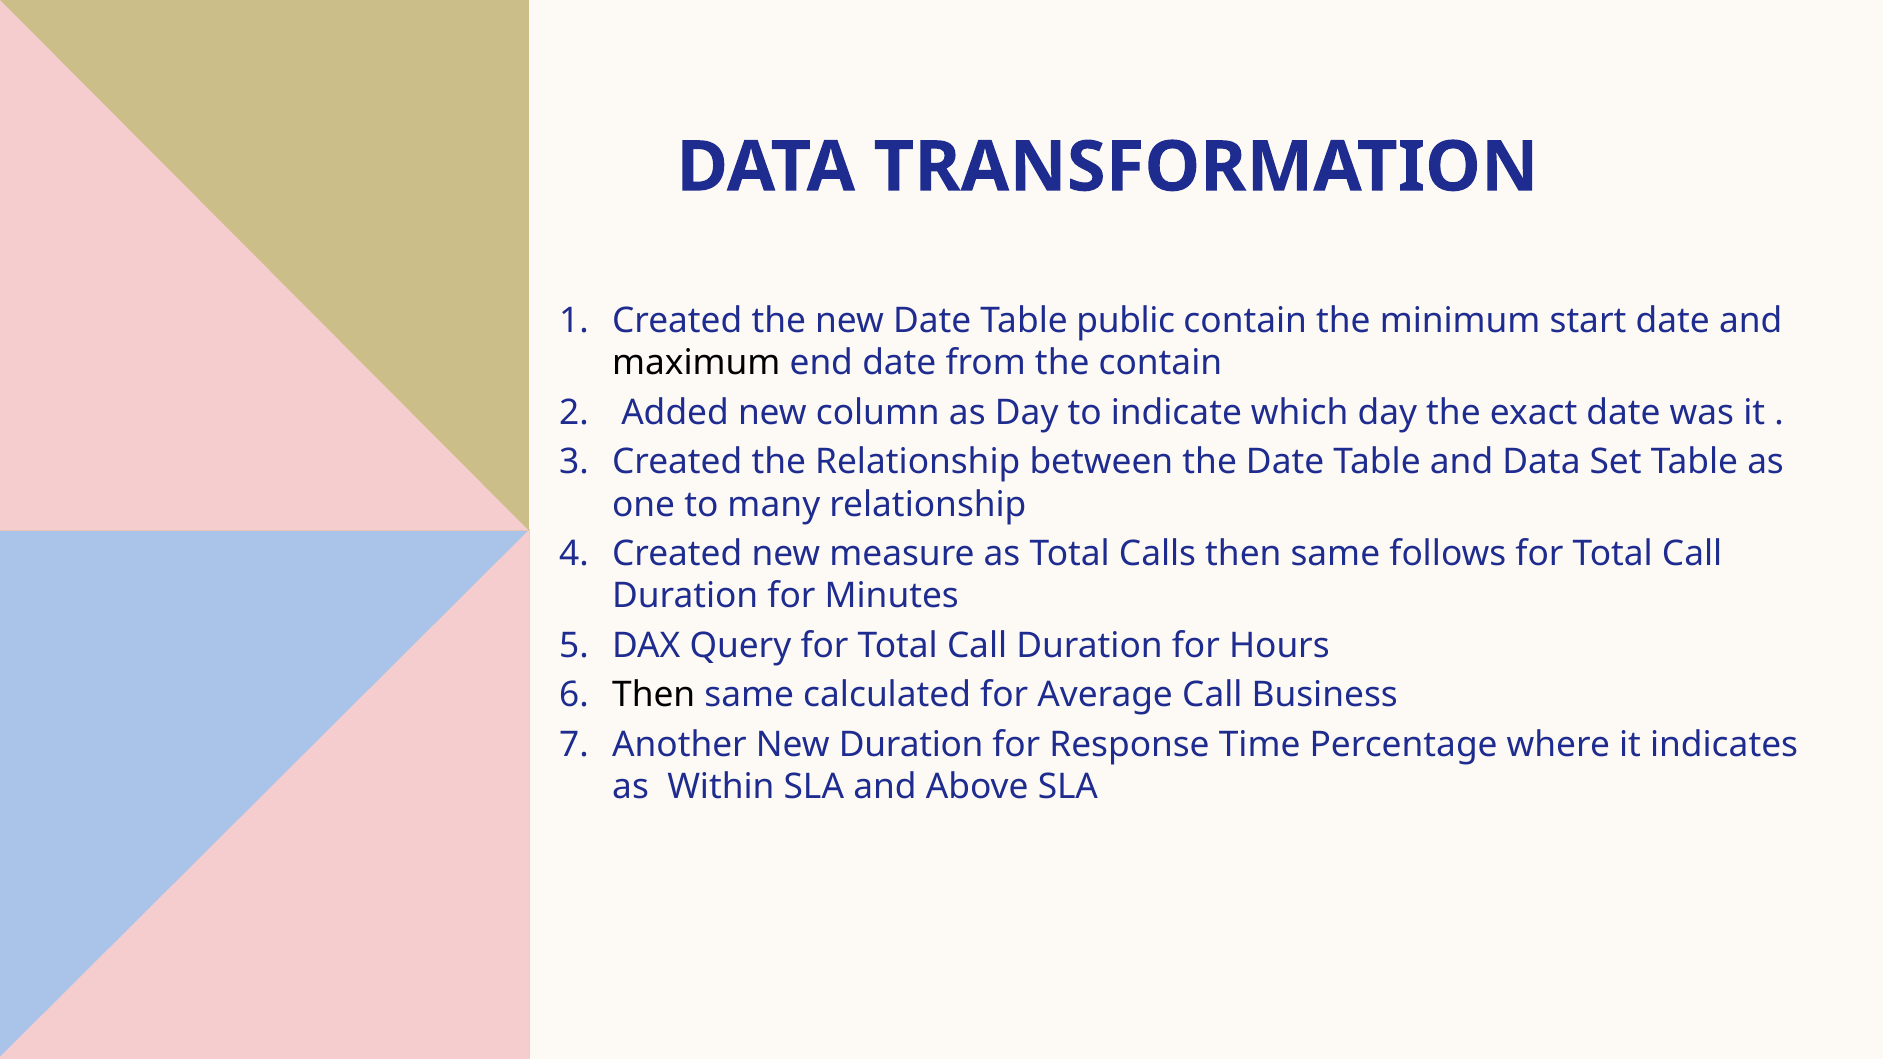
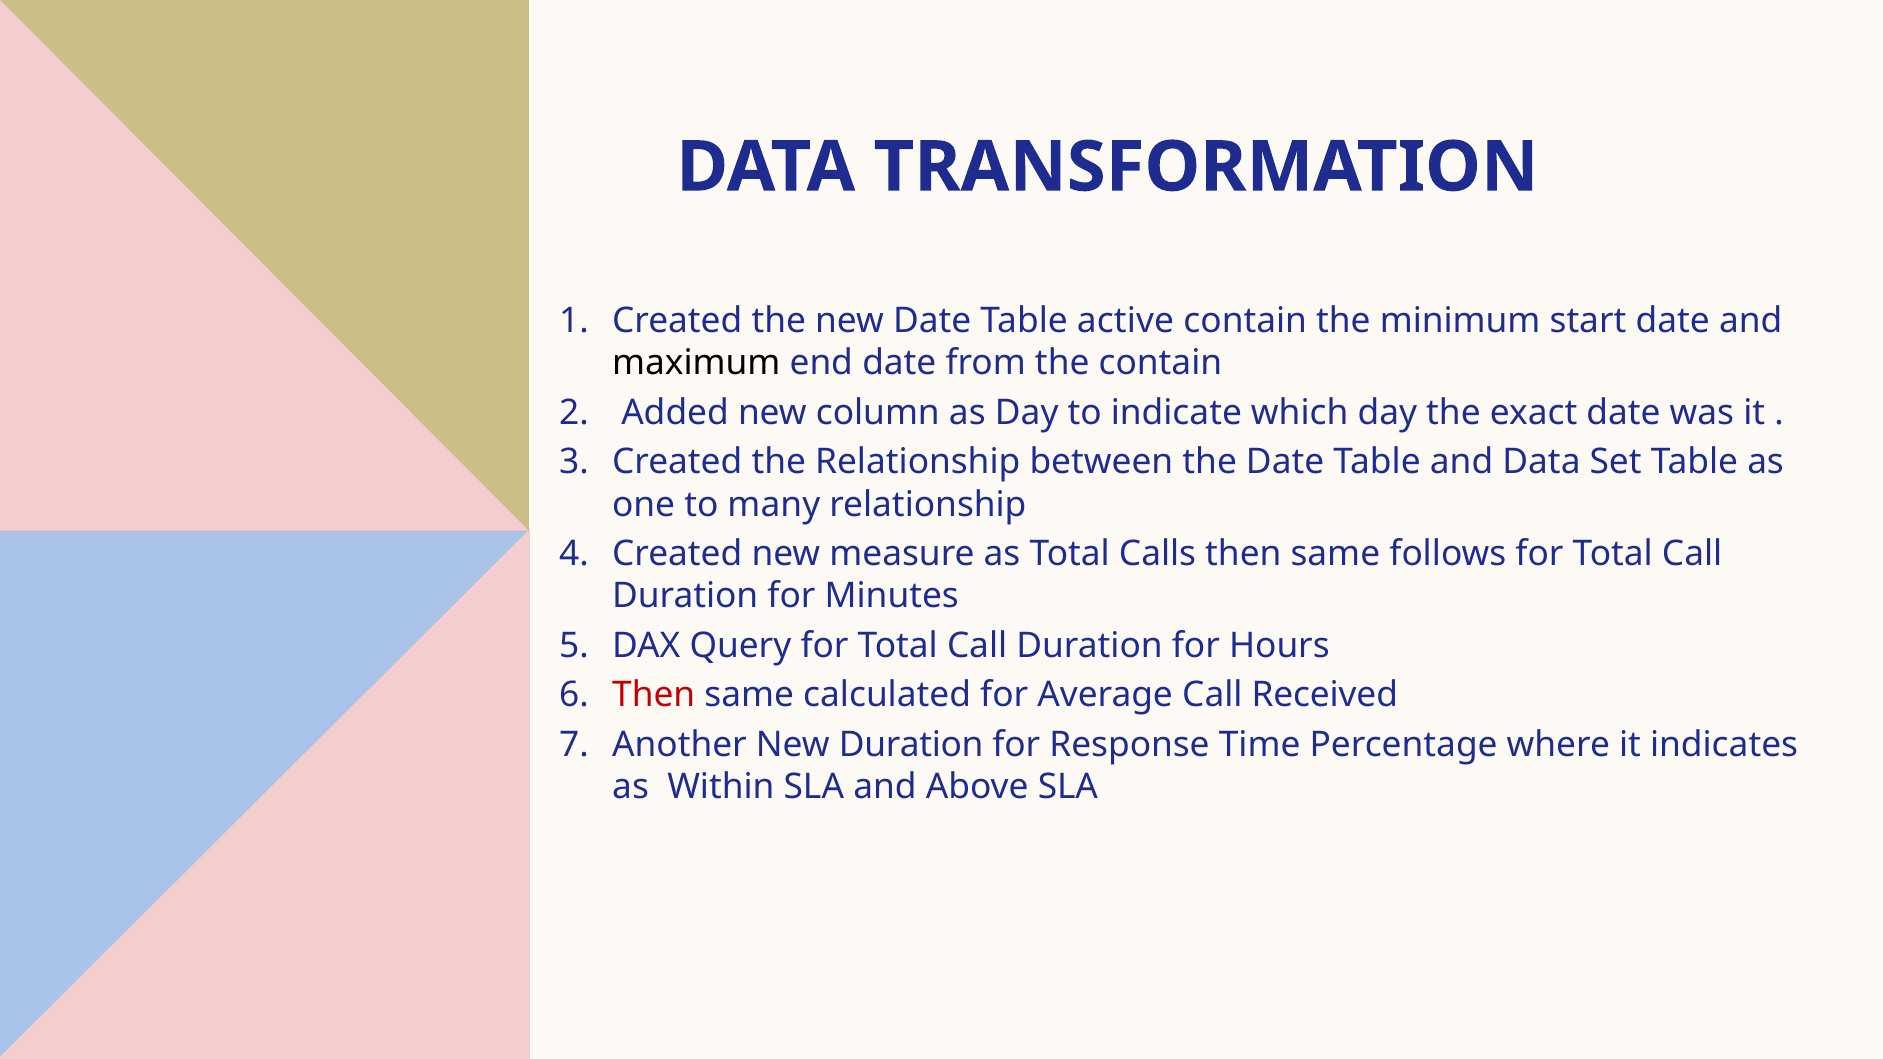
public: public -> active
Then at (654, 695) colour: black -> red
Business: Business -> Received
